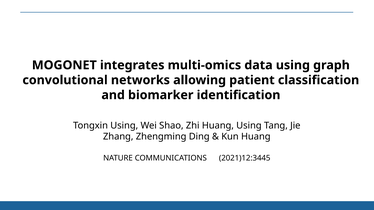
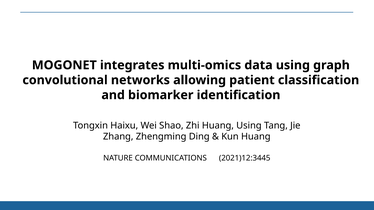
Tongxin Using: Using -> Haixu
